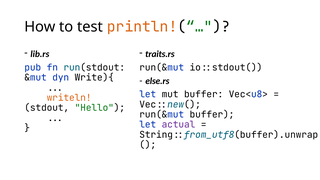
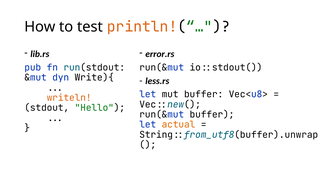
traits.rs: traits.rs -> error.rs
else.rs: else.rs -> less.rs
actual colour: purple -> orange
